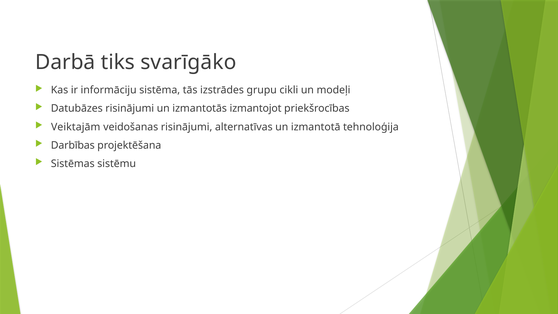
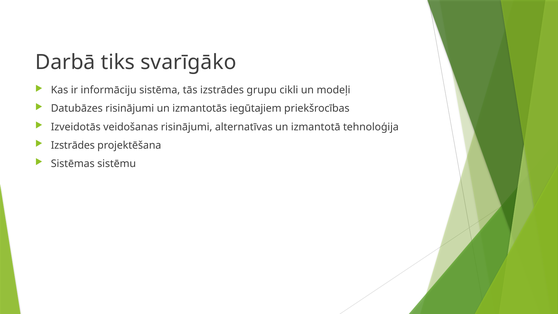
izmantojot: izmantojot -> iegūtajiem
Veiktajām: Veiktajām -> Izveidotās
Darbības at (73, 145): Darbības -> Izstrādes
